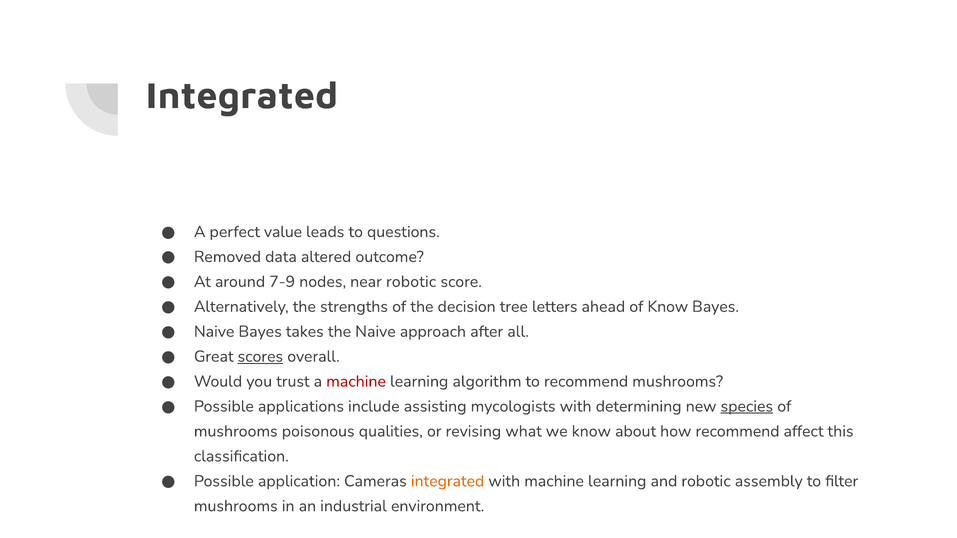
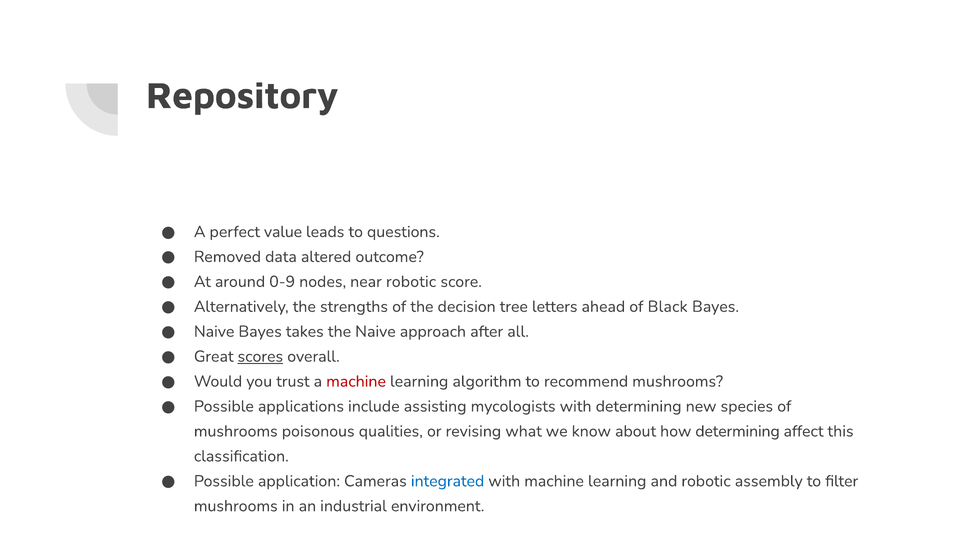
Integrated at (242, 96): Integrated -> Repository
7-9: 7-9 -> 0-9
of Know: Know -> Black
species underline: present -> none
how recommend: recommend -> determining
integrated at (448, 481) colour: orange -> blue
